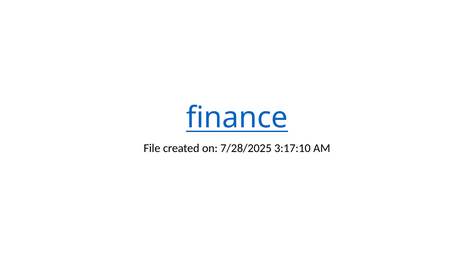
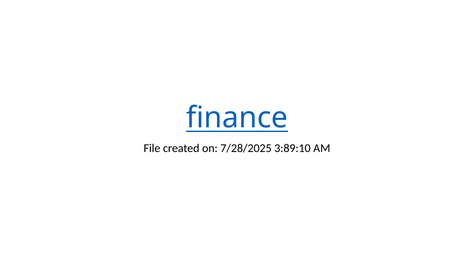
3:17:10: 3:17:10 -> 3:89:10
